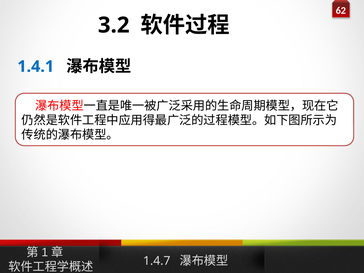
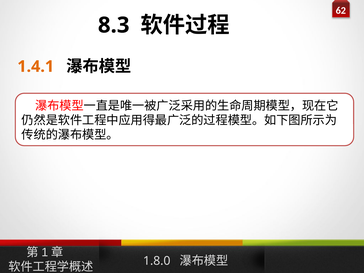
3.2: 3.2 -> 8.3
1.4.1 colour: blue -> orange
1.4.7: 1.4.7 -> 1.8.0
